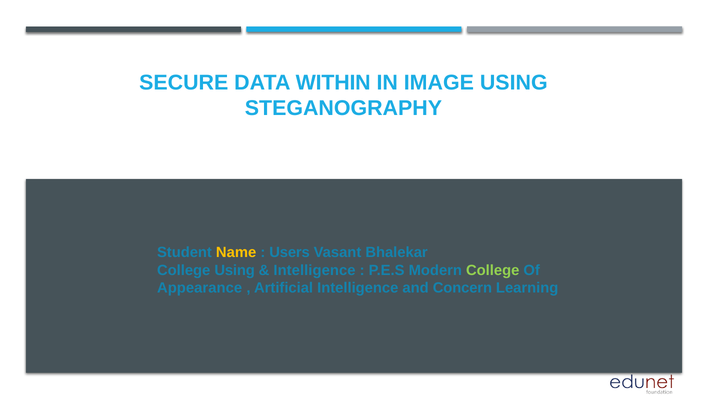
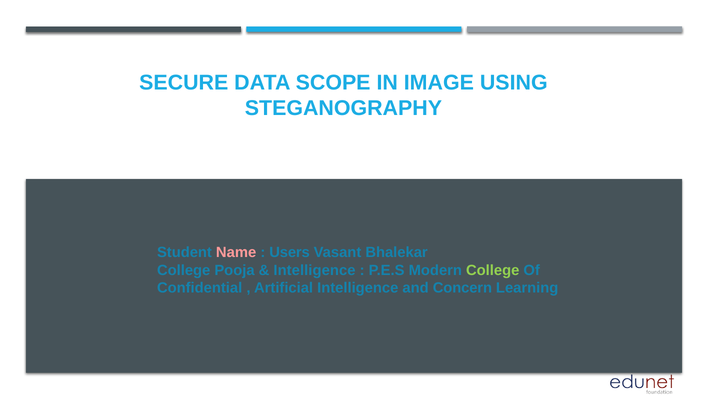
WITHIN: WITHIN -> SCOPE
Name colour: yellow -> pink
College Using: Using -> Pooja
Appearance: Appearance -> Confidential
